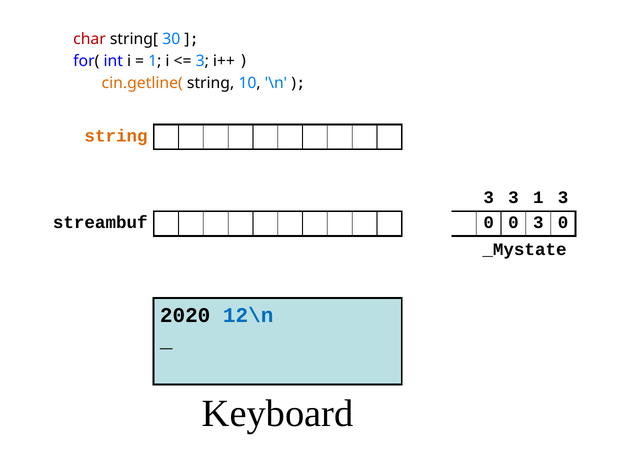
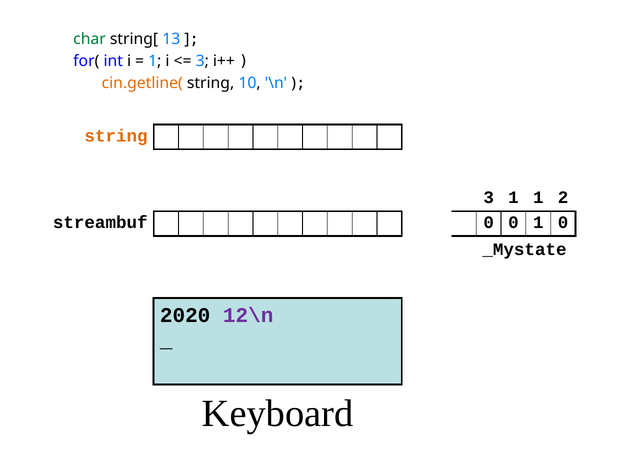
char colour: red -> green
30: 30 -> 13
3 3: 3 -> 1
1 3: 3 -> 2
0 3: 3 -> 1
12\n colour: blue -> purple
